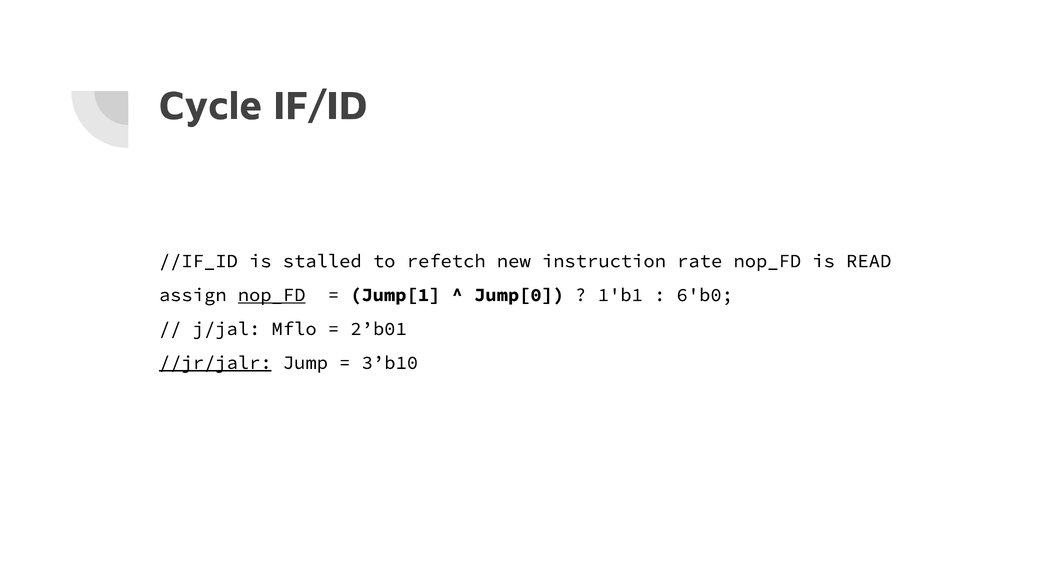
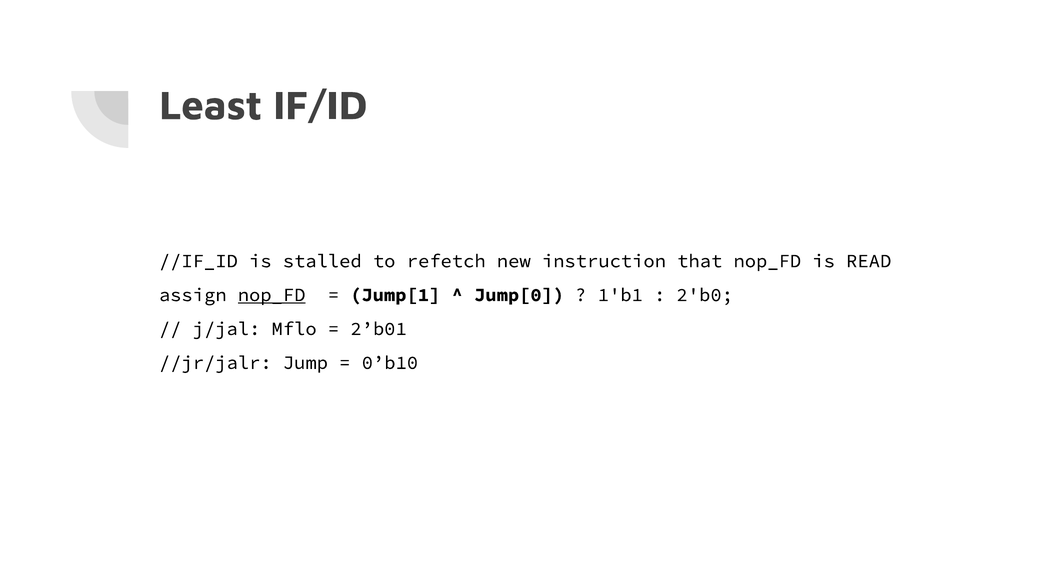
Cycle: Cycle -> Least
rate: rate -> that
6'b0: 6'b0 -> 2'b0
//jr/jalr underline: present -> none
3’b10: 3’b10 -> 0’b10
